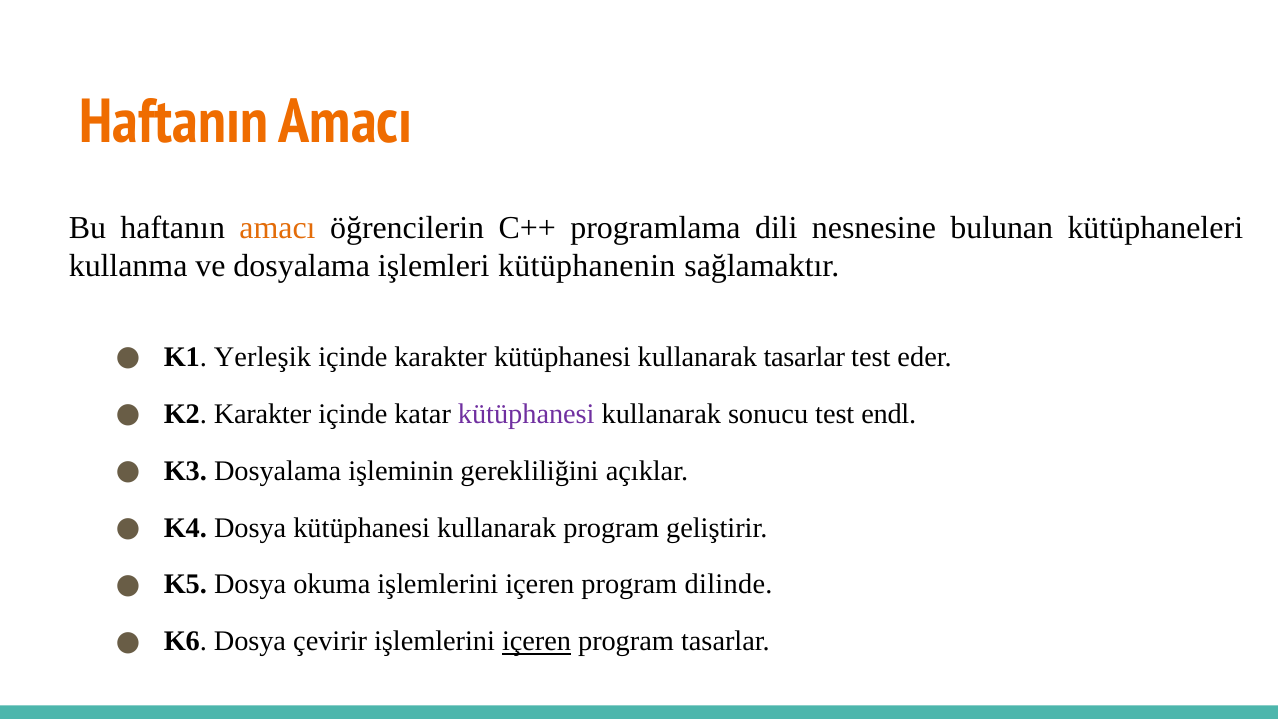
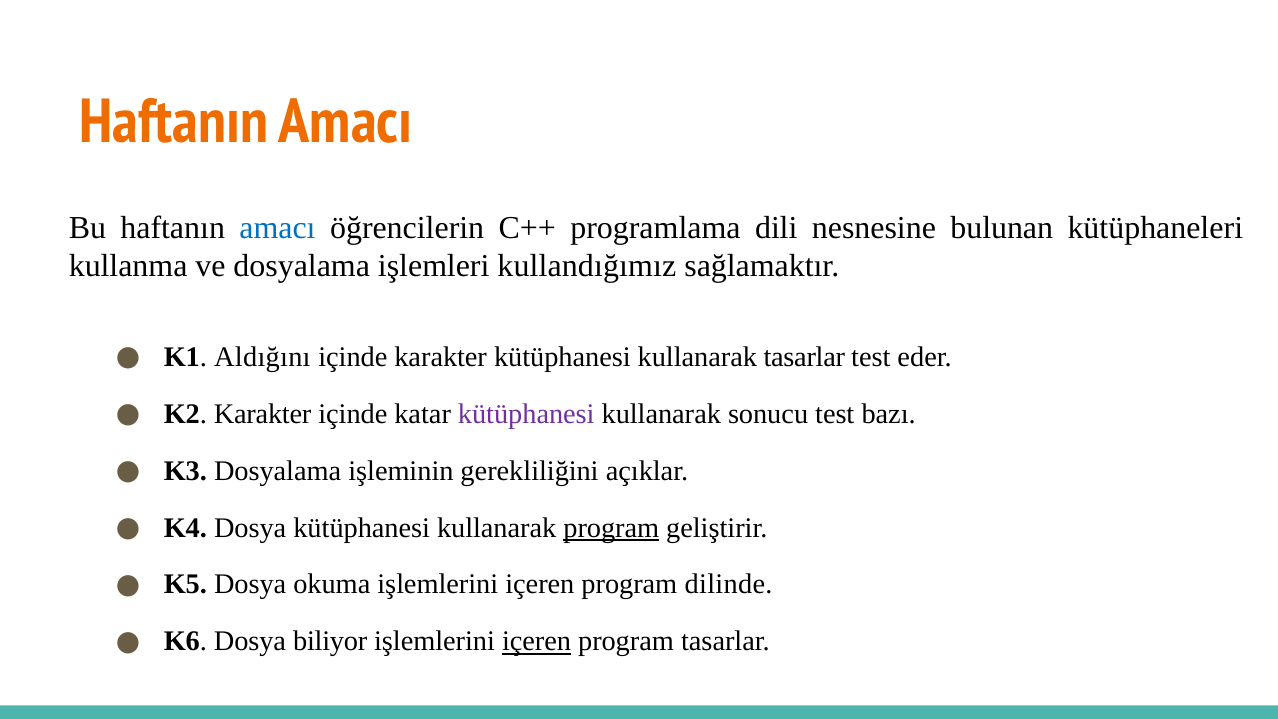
amacı at (277, 228) colour: orange -> blue
kütüphanenin: kütüphanenin -> kullandığımız
Yerleşik: Yerleşik -> Aldığını
endl: endl -> bazı
program at (611, 528) underline: none -> present
çevirir: çevirir -> biliyor
